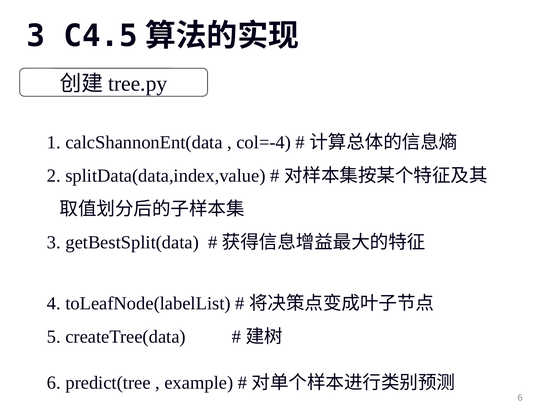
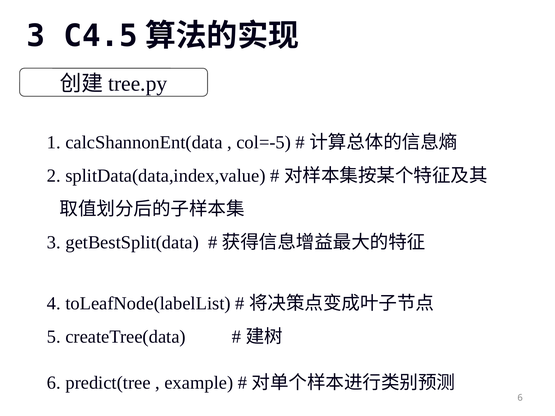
col=-4: col=-4 -> col=-5
